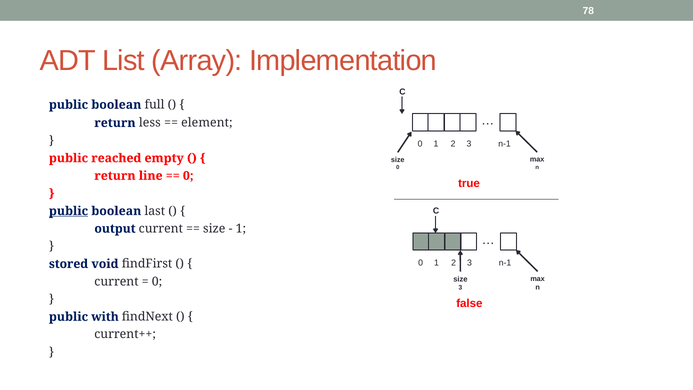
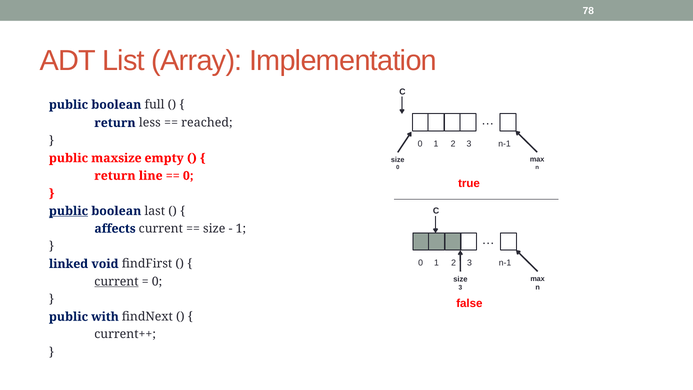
element: element -> reached
reached: reached -> maxsize
output: output -> affects
stored: stored -> linked
current at (116, 281) underline: none -> present
